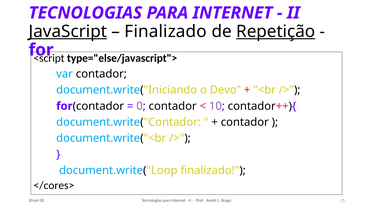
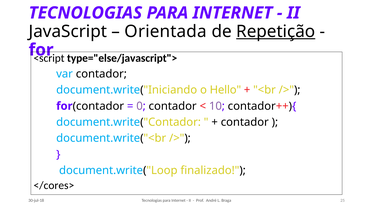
JavaScript underline: present -> none
Finalizado at (166, 31): Finalizado -> Orientada
Devo: Devo -> Hello
